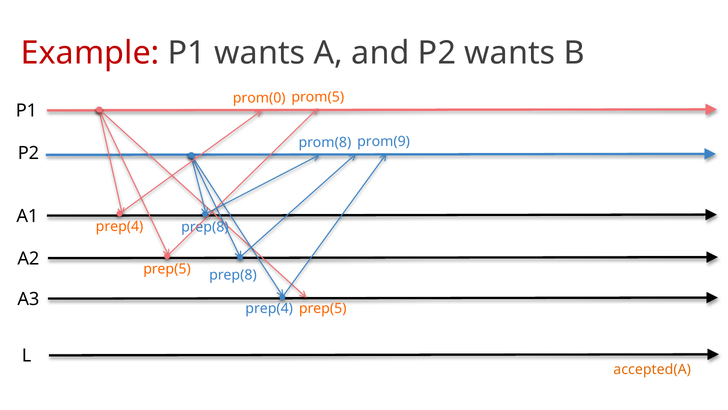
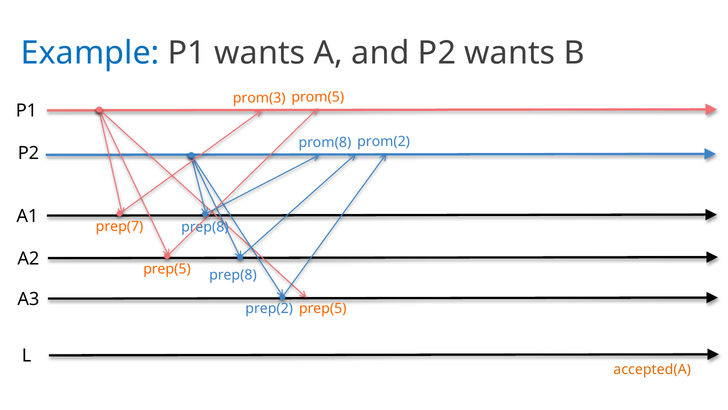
Example colour: red -> blue
prom(0: prom(0 -> prom(3
prom(9: prom(9 -> prom(2
prep(4 at (120, 226): prep(4 -> prep(7
prep(4 at (269, 308): prep(4 -> prep(2
